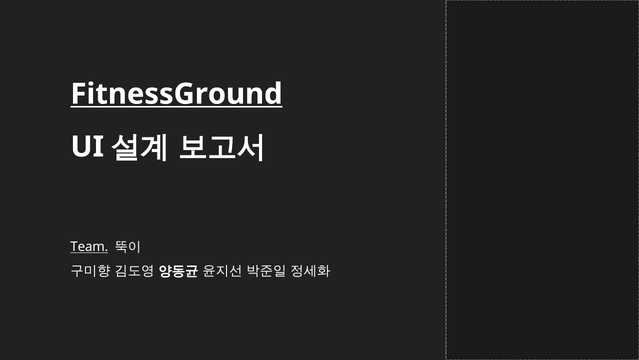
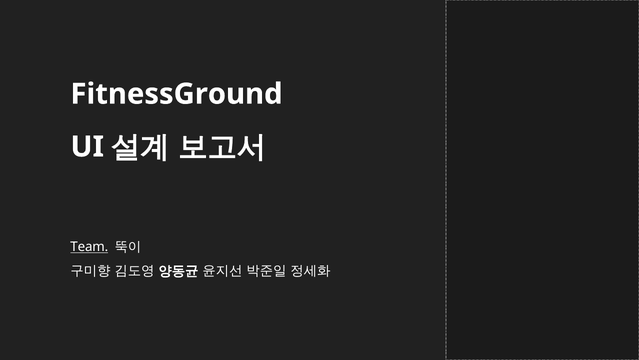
FitnessGround underline: present -> none
